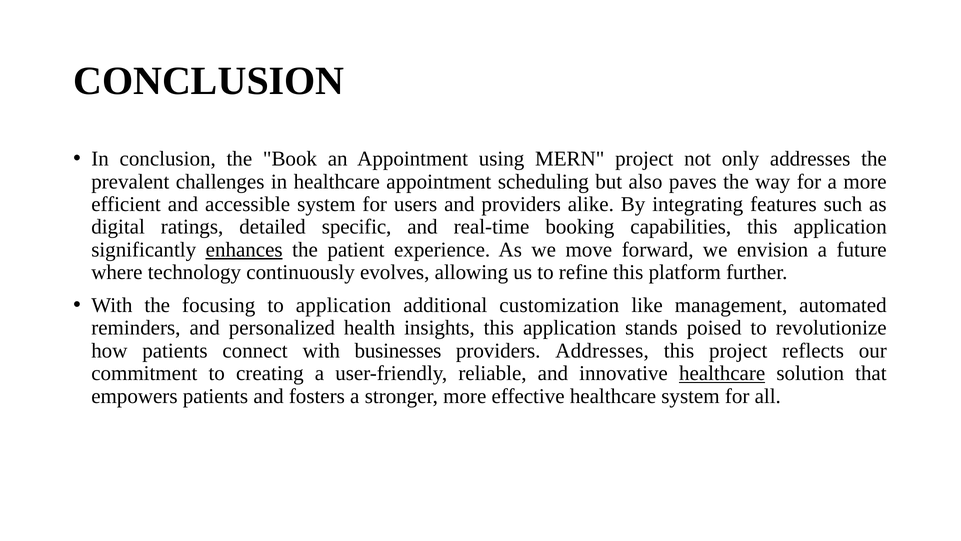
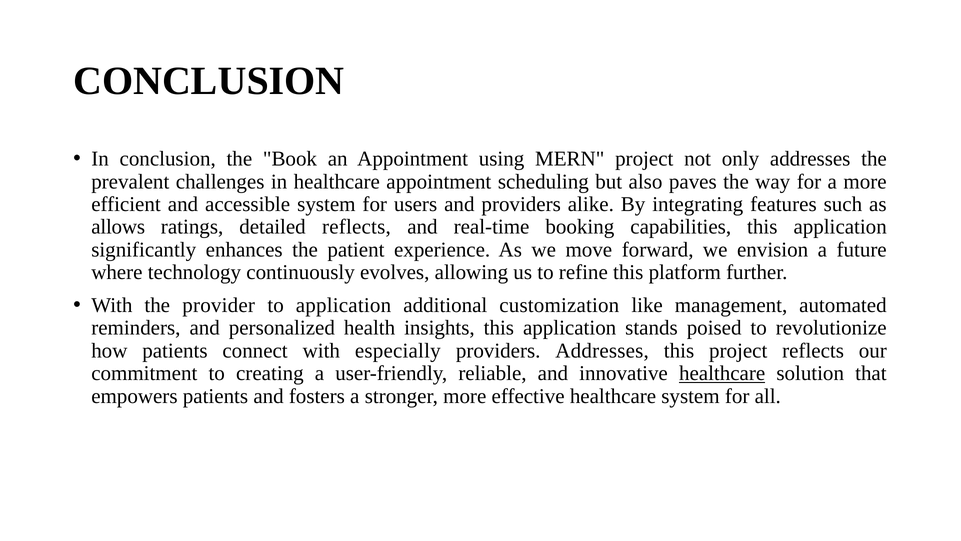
digital: digital -> allows
detailed specific: specific -> reflects
enhances underline: present -> none
focusing: focusing -> provider
businesses: businesses -> especially
